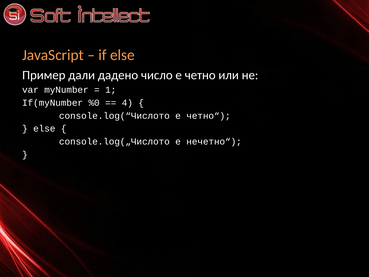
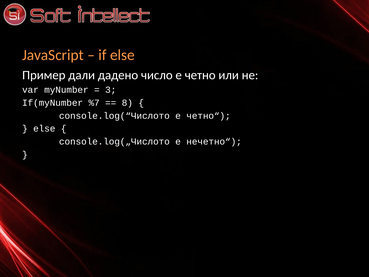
1: 1 -> 3
%0: %0 -> %7
4: 4 -> 8
